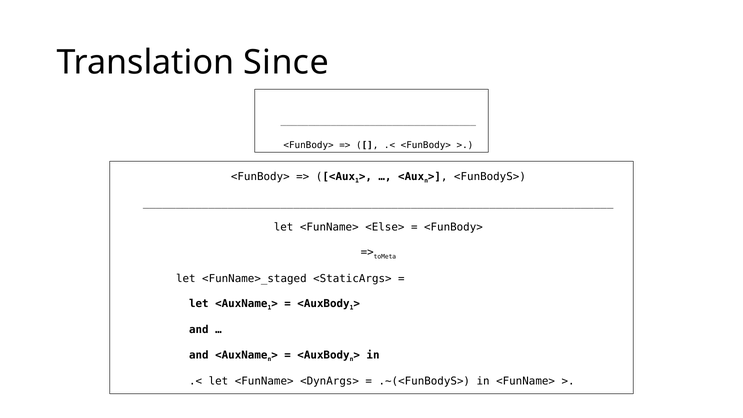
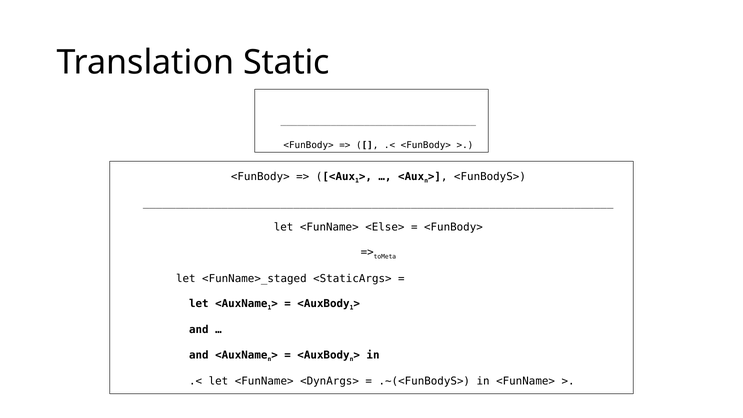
Since: Since -> Static
